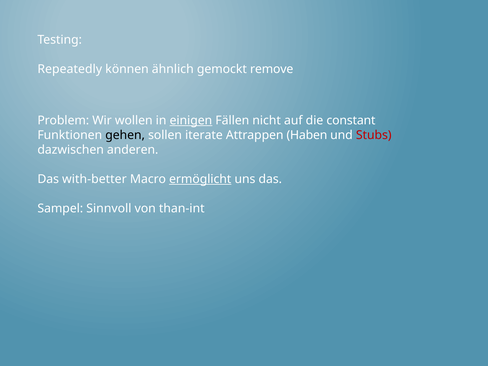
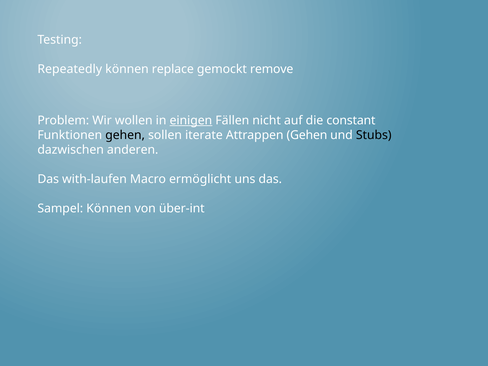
ähnlich: ähnlich -> replace
Attrappen Haben: Haben -> Gehen
Stubs colour: red -> black
with-better: with-better -> with-laufen
ermöglicht underline: present -> none
Sampel Sinnvoll: Sinnvoll -> Können
than-int: than-int -> über-int
